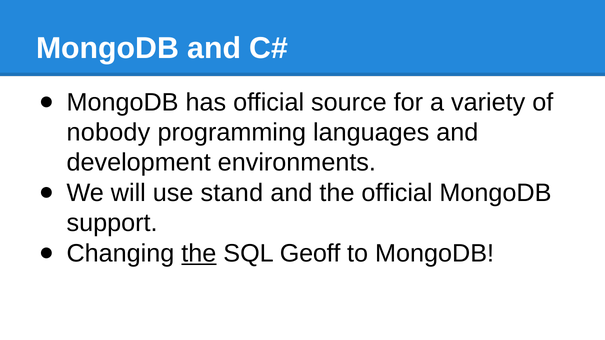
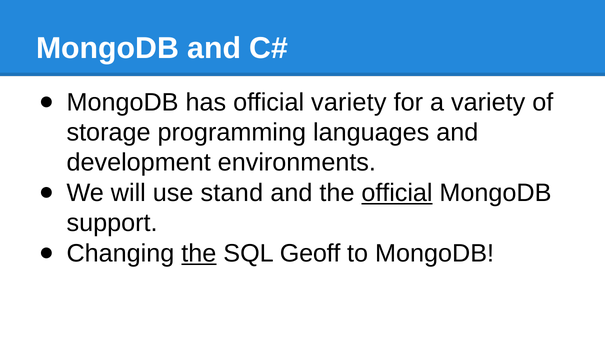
official source: source -> variety
nobody: nobody -> storage
official at (397, 193) underline: none -> present
